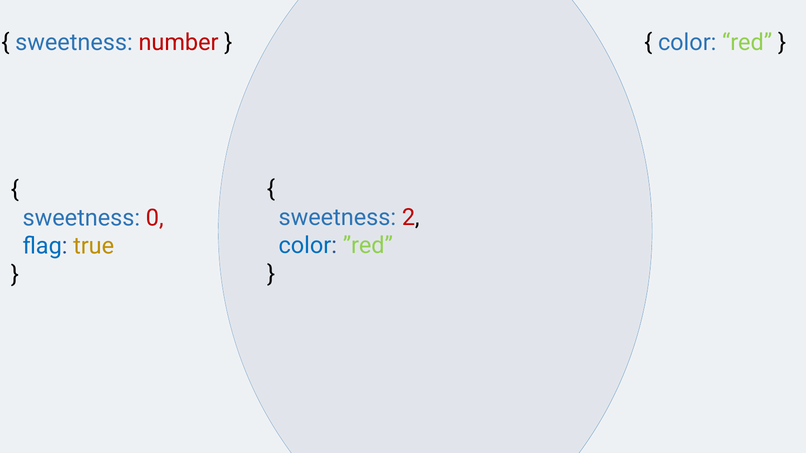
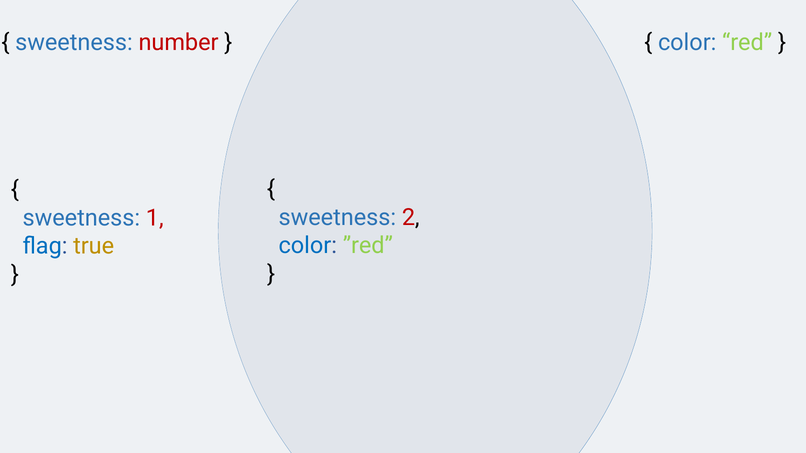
0: 0 -> 1
